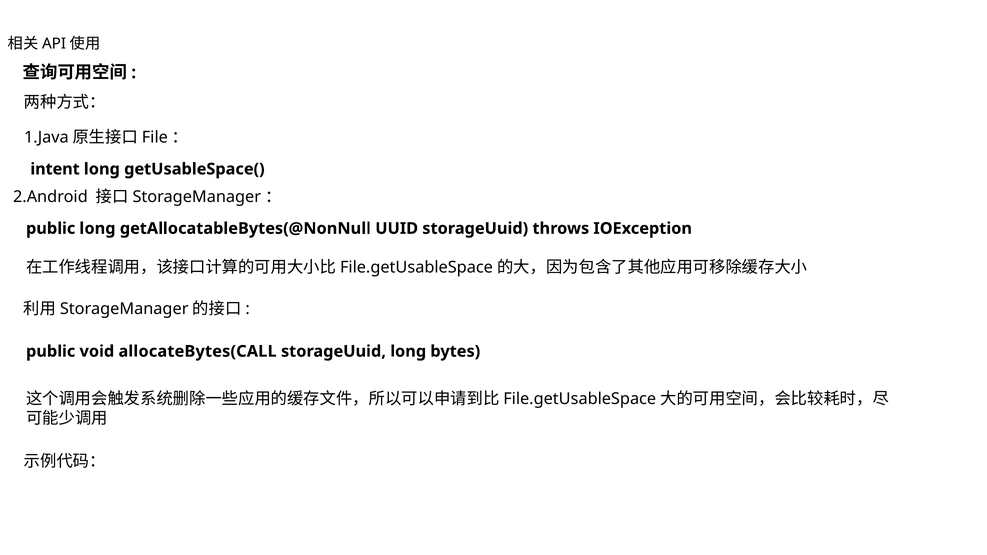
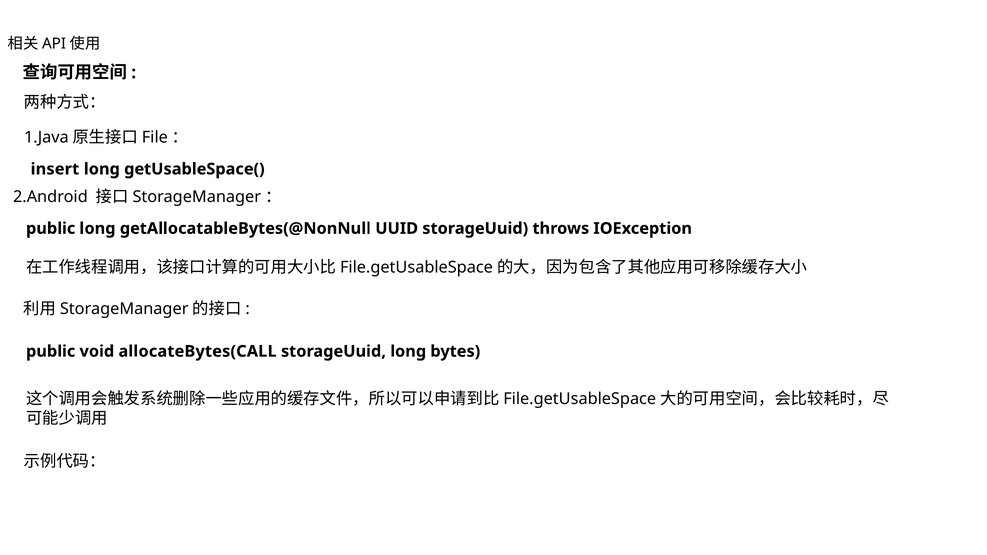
intent: intent -> insert
